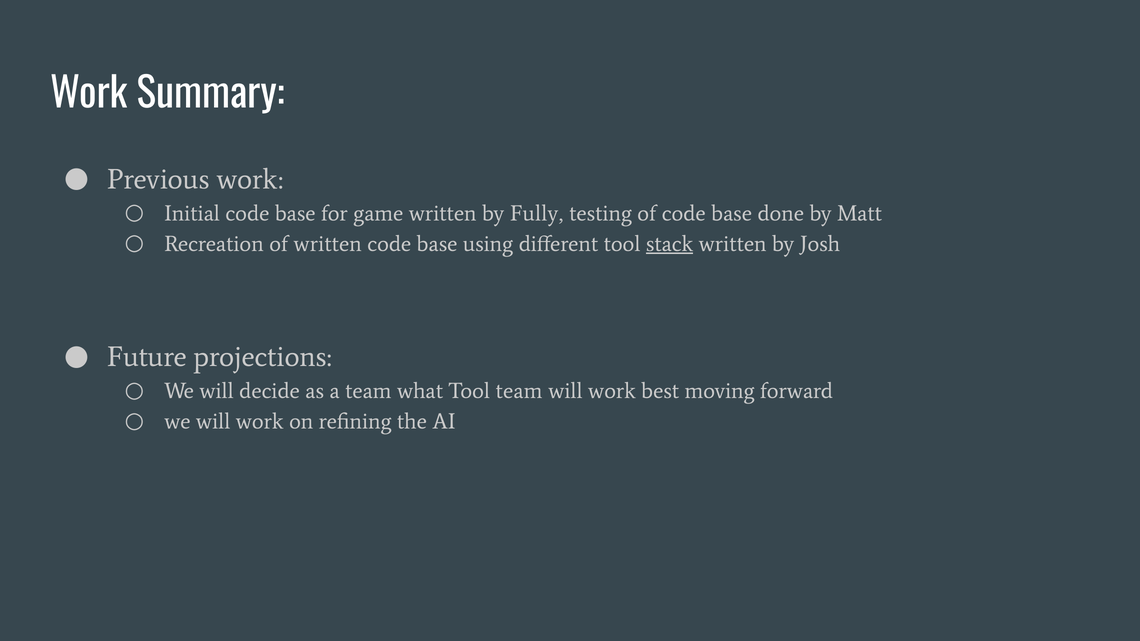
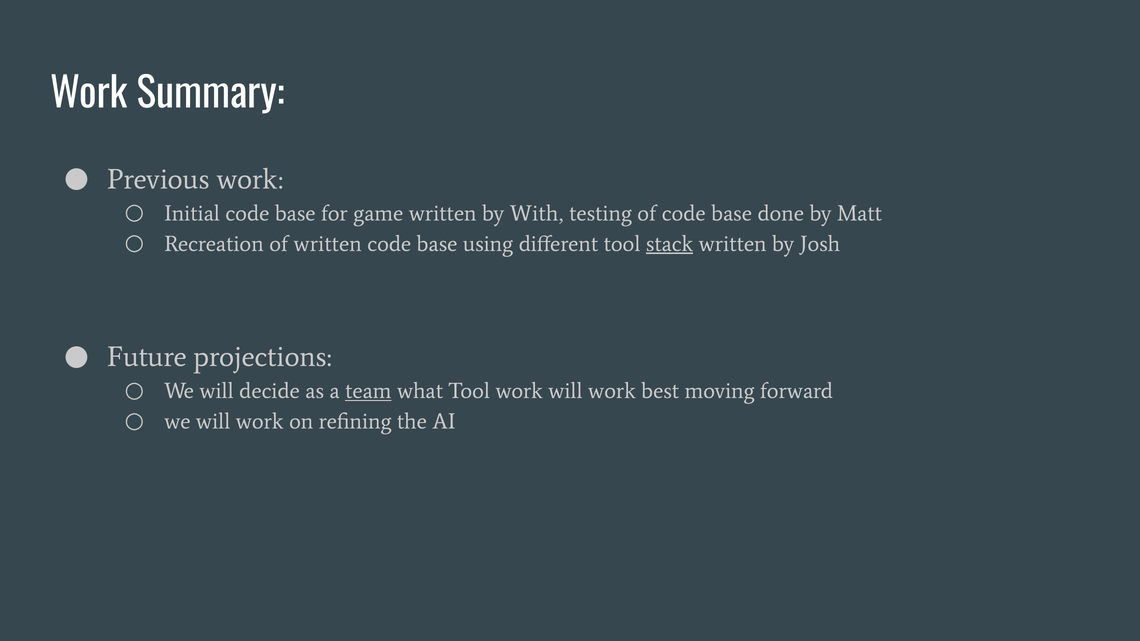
Fully: Fully -> With
team at (368, 391) underline: none -> present
Tool team: team -> work
